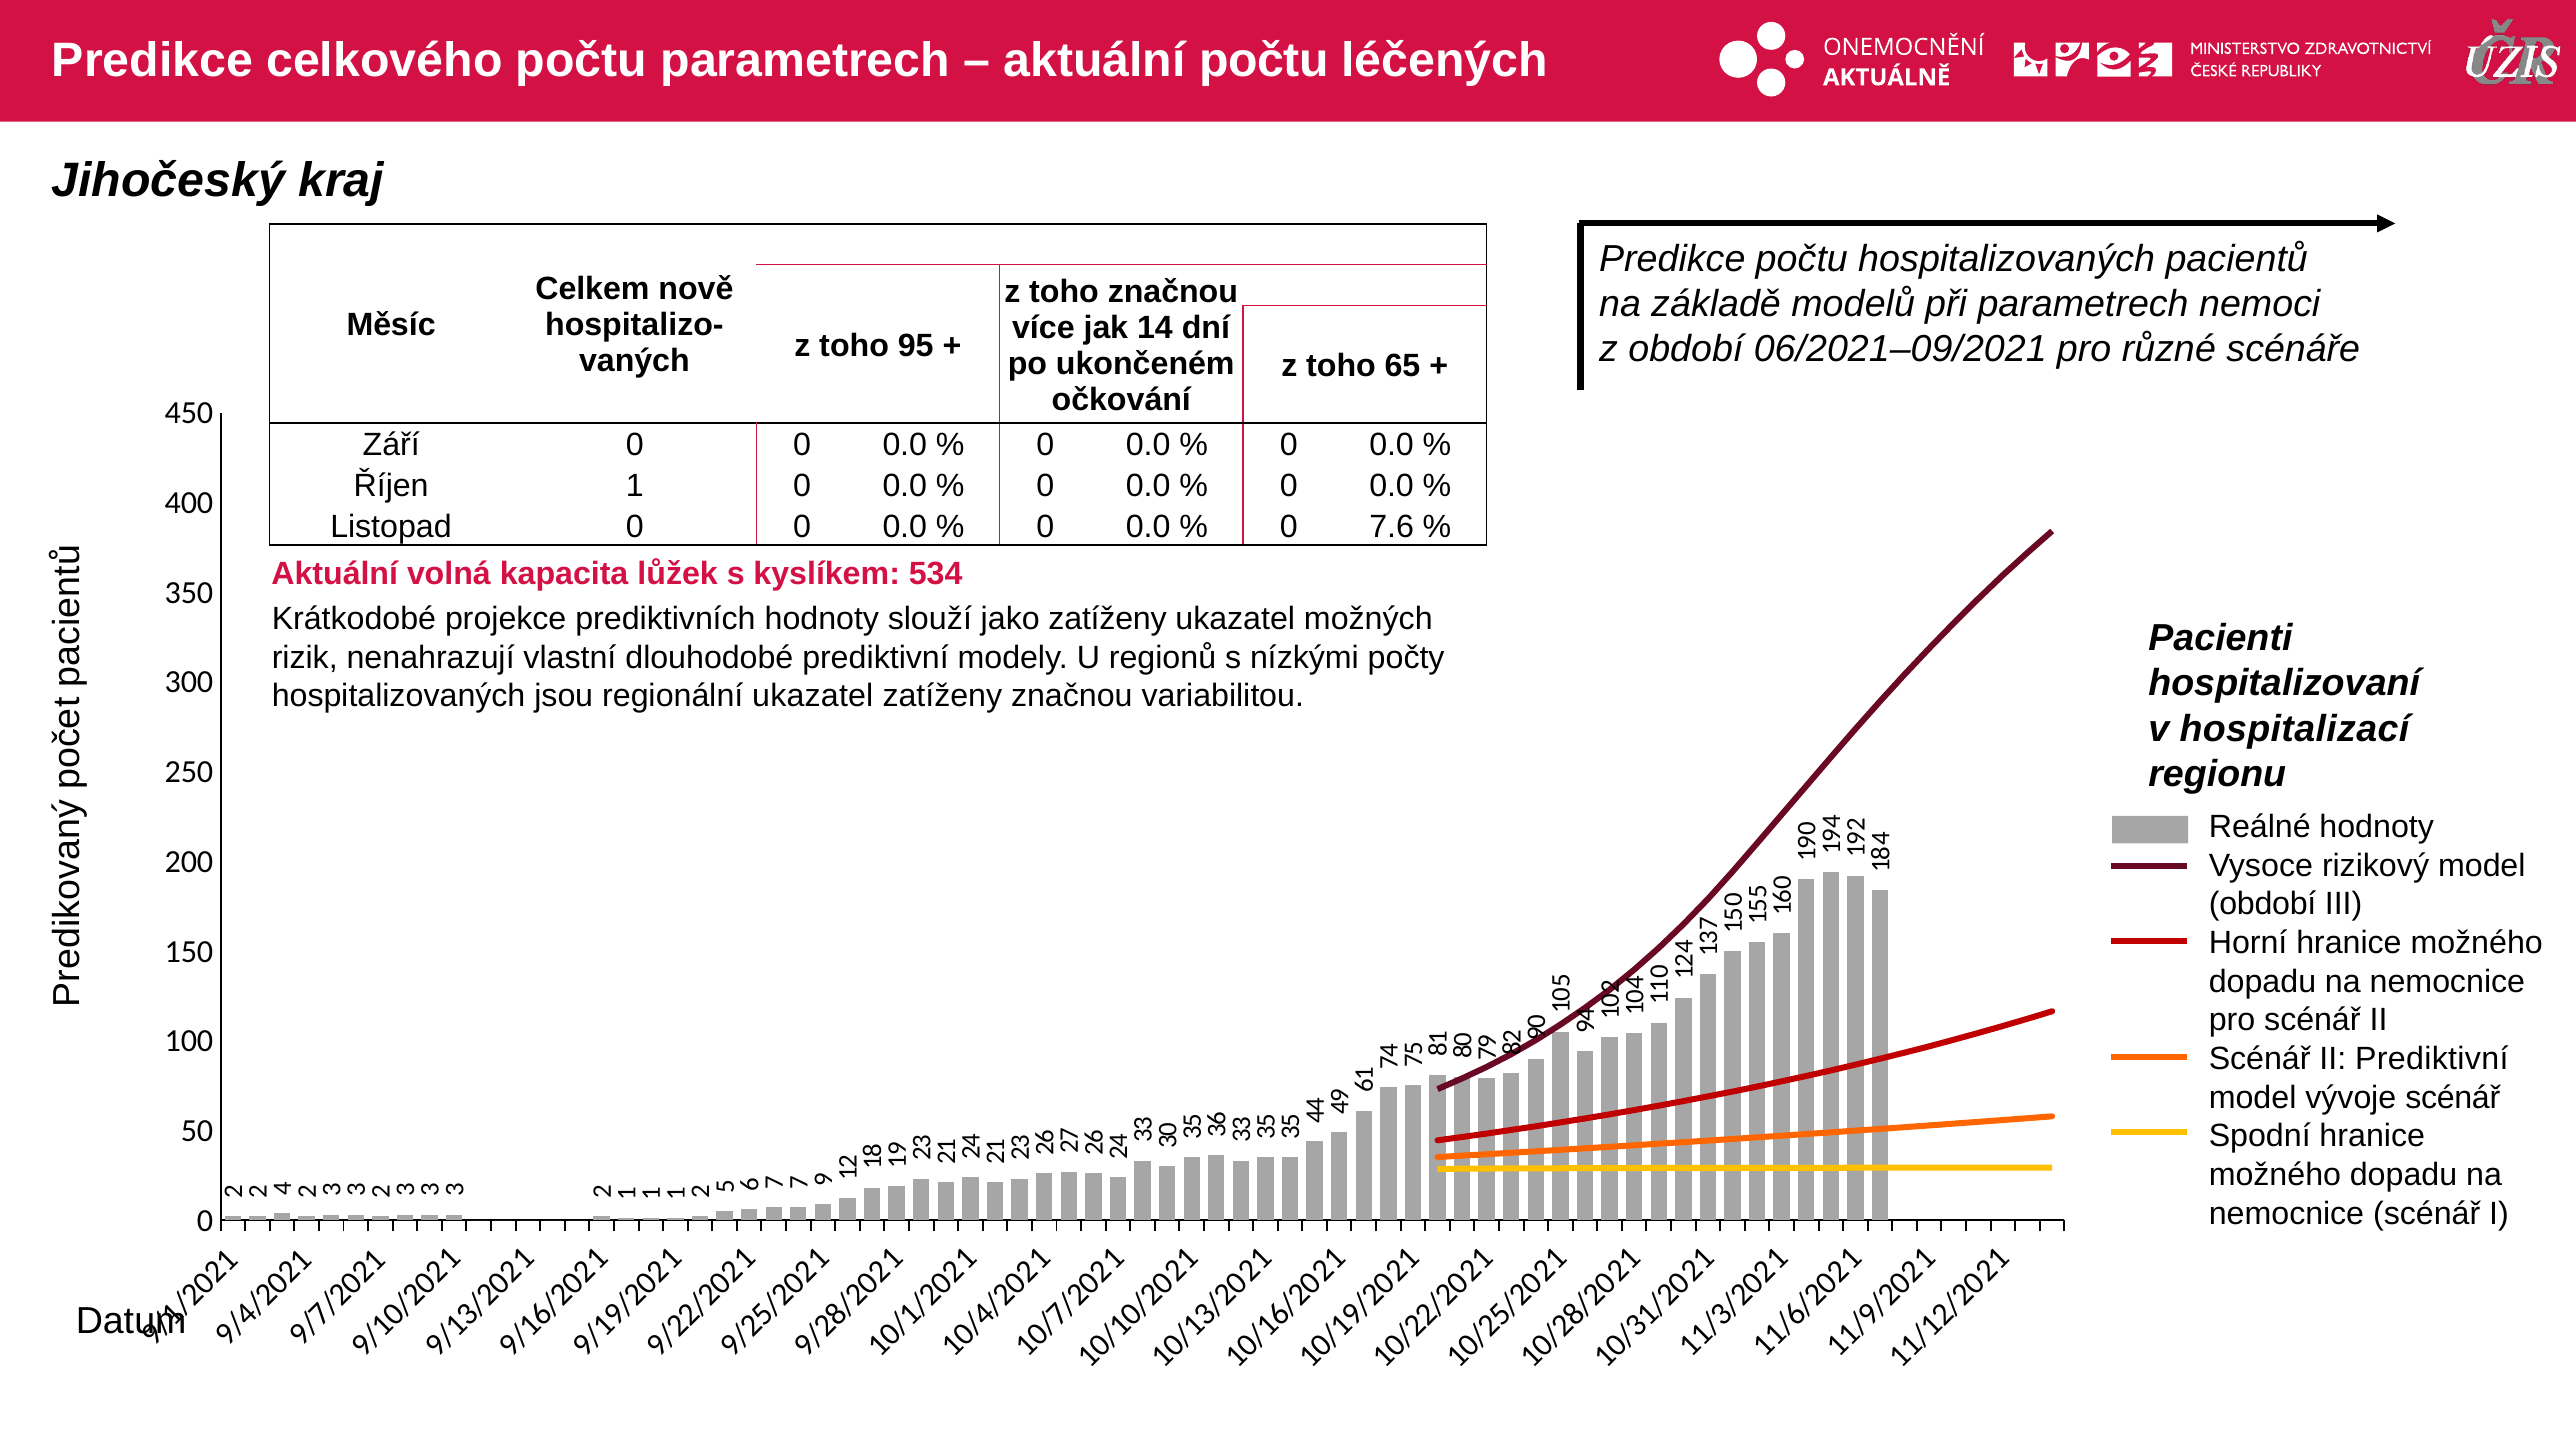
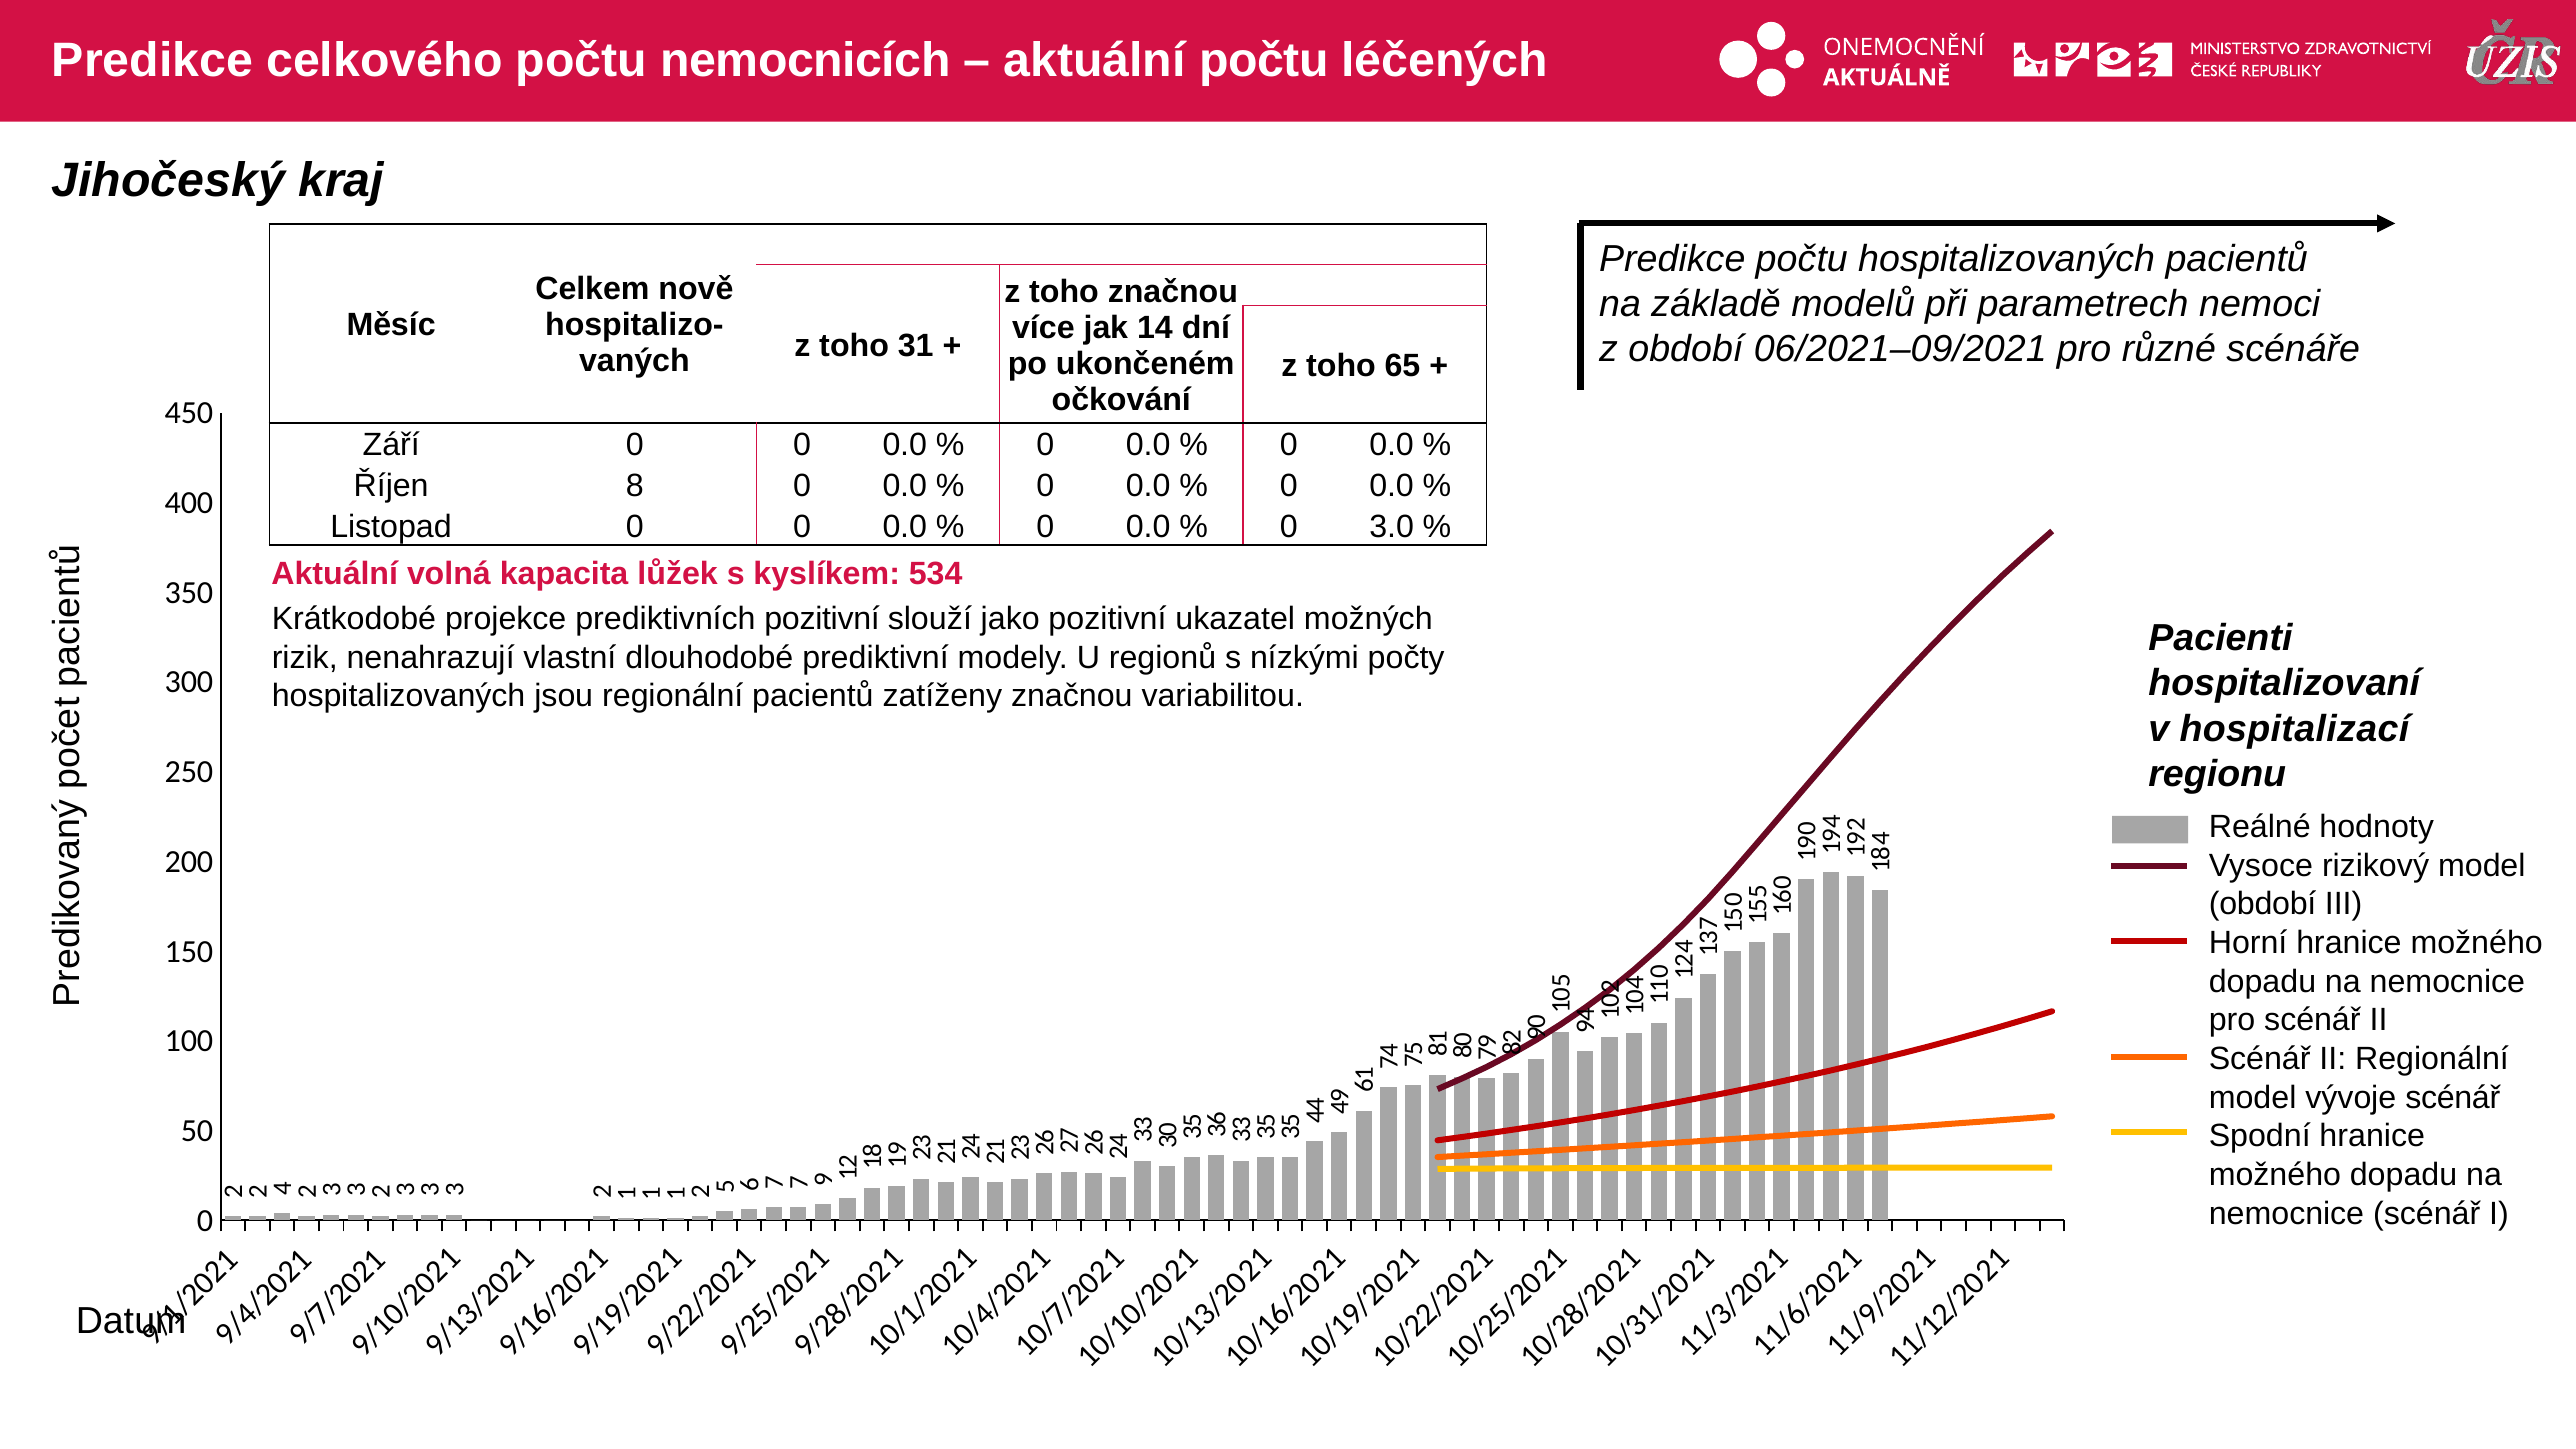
počtu parametrech: parametrech -> nemocnicích
95: 95 -> 31
Říjen 1: 1 -> 8
7.6: 7.6 -> 3.0
prediktivních hodnoty: hodnoty -> pozitivní
jako zatíženy: zatíženy -> pozitivní
regionální ukazatel: ukazatel -> pacientů
II Prediktivní: Prediktivní -> Regionální
